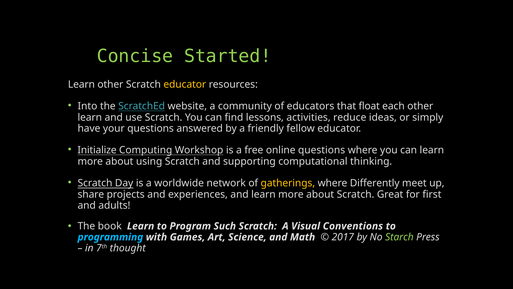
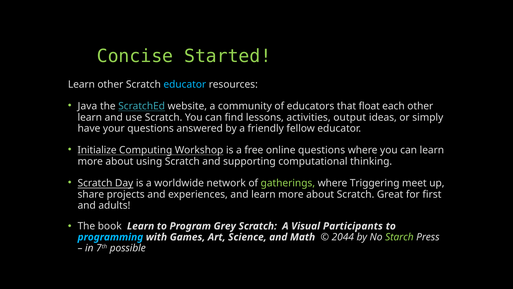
educator at (185, 84) colour: yellow -> light blue
Into: Into -> Java
reduce: reduce -> output
gatherings colour: yellow -> light green
Differently: Differently -> Triggering
Such: Such -> Grey
Conventions: Conventions -> Participants
2017: 2017 -> 2044
thought: thought -> possible
